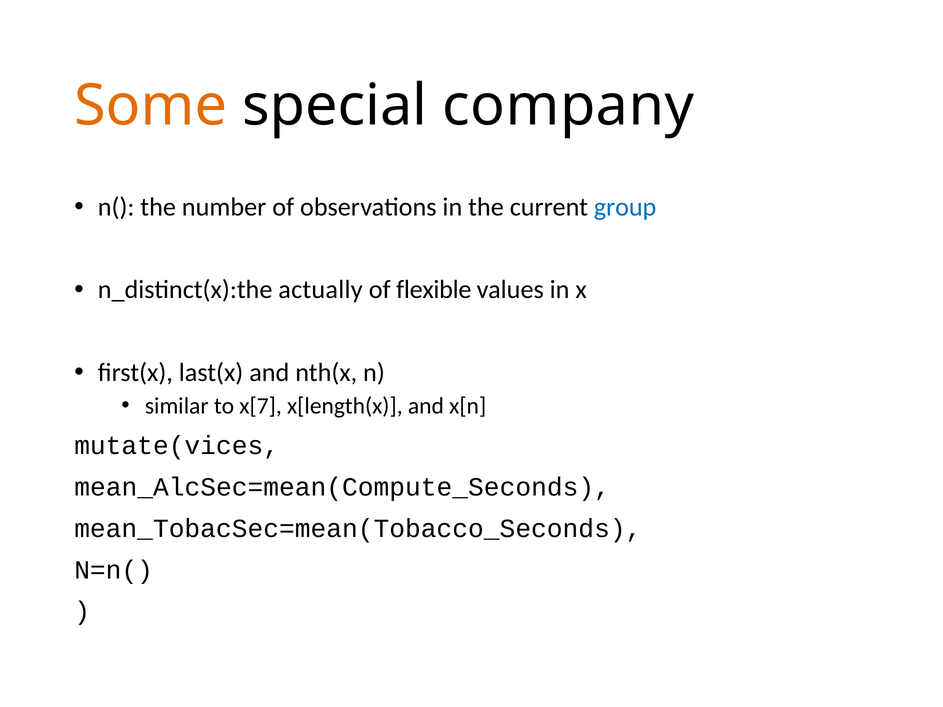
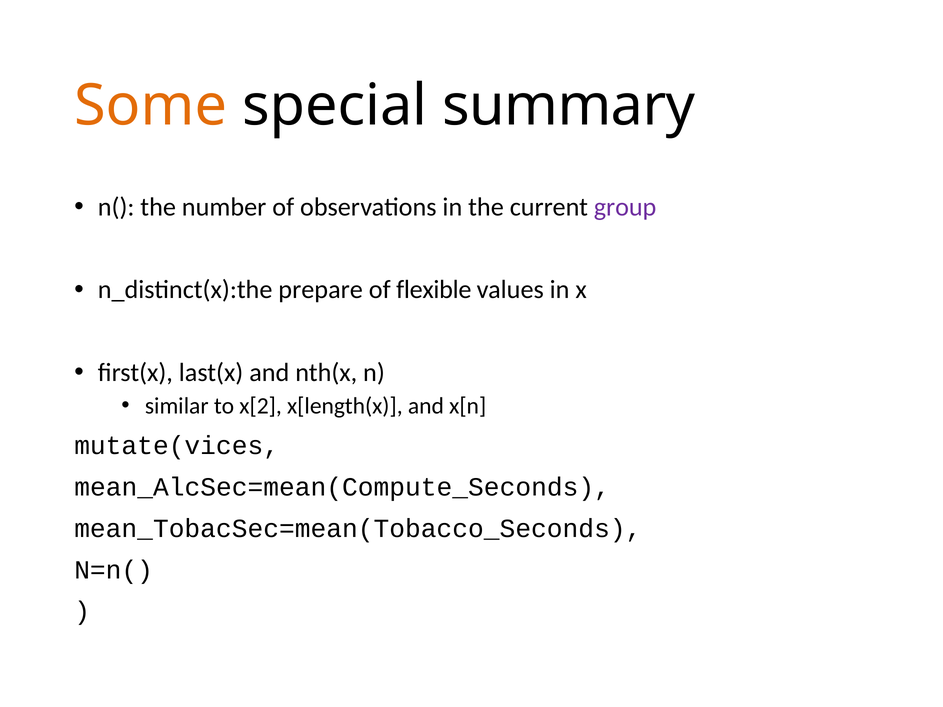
company: company -> summary
group colour: blue -> purple
actually: actually -> prepare
x[7: x[7 -> x[2
